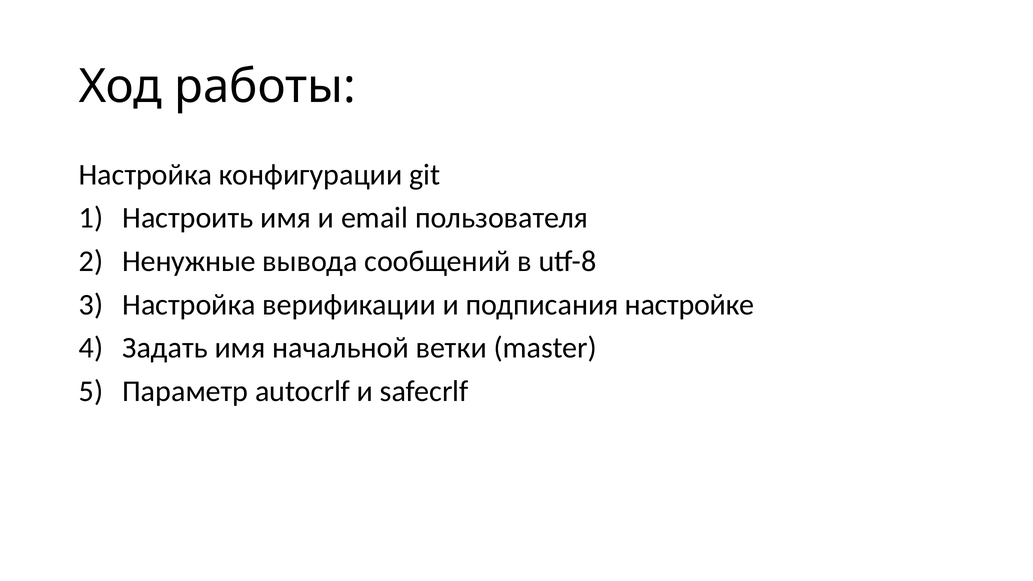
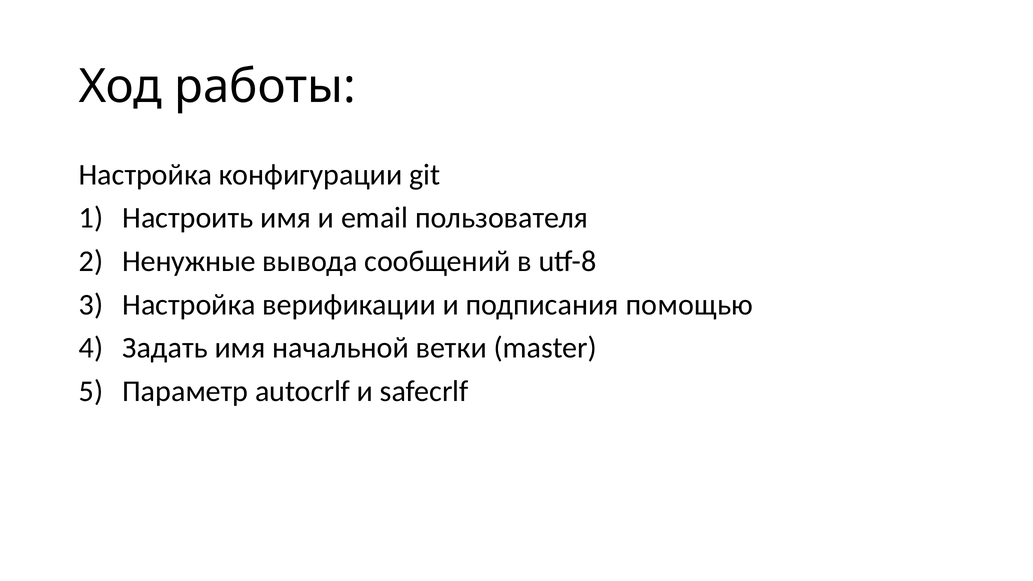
настройке: настройке -> помощью
